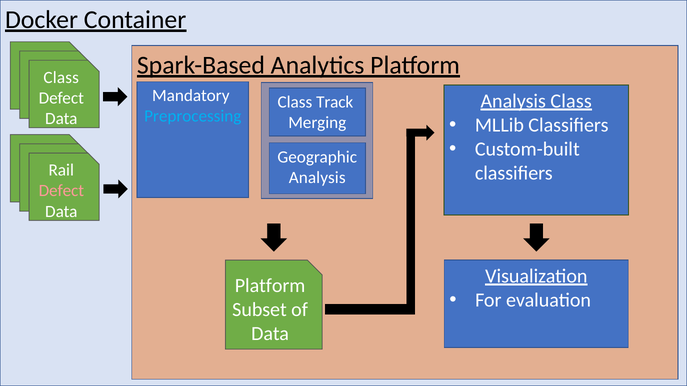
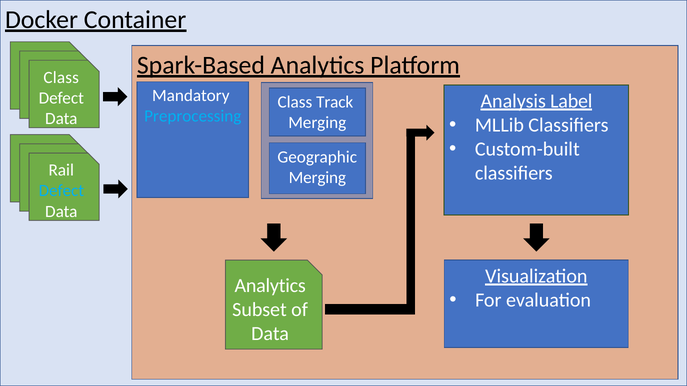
Analysis Class: Class -> Label
Analysis at (317, 178): Analysis -> Merging
Defect at (61, 191) colour: pink -> light blue
Platform at (270, 286): Platform -> Analytics
